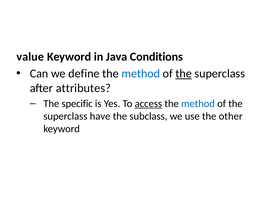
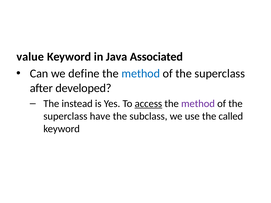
Conditions: Conditions -> Associated
the at (184, 74) underline: present -> none
attributes: attributes -> developed
specific: specific -> instead
method at (198, 104) colour: blue -> purple
other: other -> called
